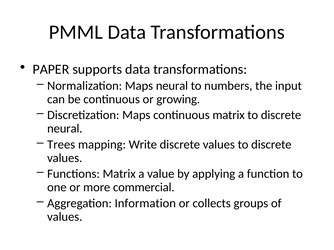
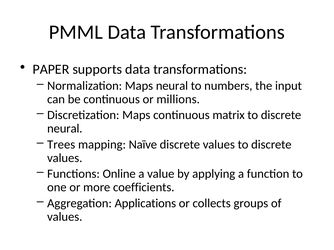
growing: growing -> millions
Write: Write -> Naïve
Functions Matrix: Matrix -> Online
commercial: commercial -> coefficients
Information: Information -> Applications
